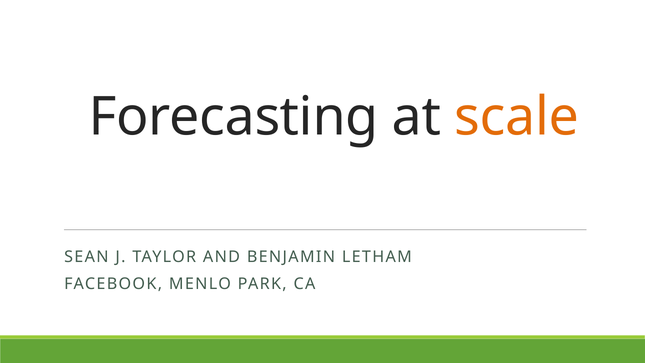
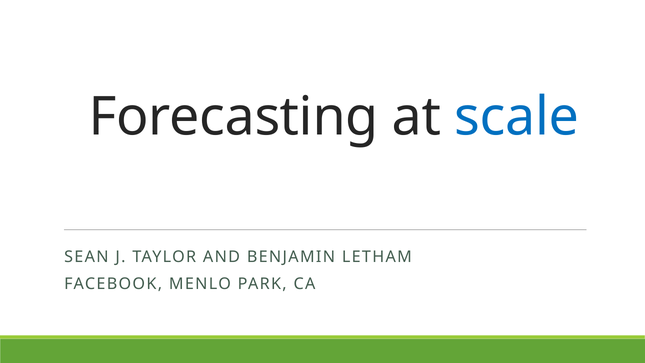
scale colour: orange -> blue
